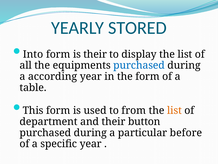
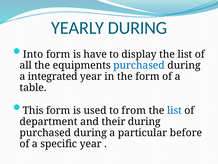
YEARLY STORED: STORED -> DURING
is their: their -> have
according: according -> integrated
list at (174, 110) colour: orange -> blue
their button: button -> during
